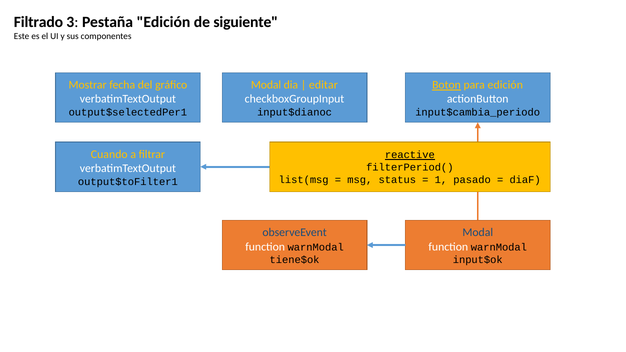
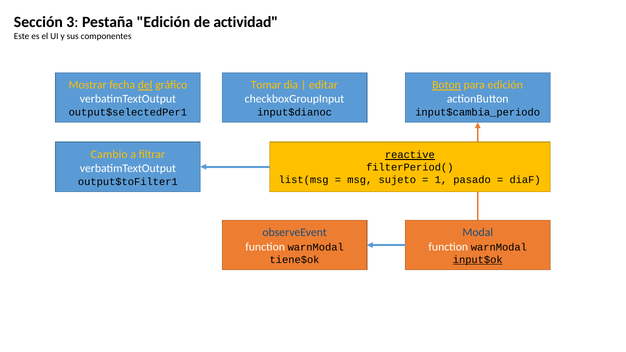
Filtrado: Filtrado -> Sección
siguiente: siguiente -> actividad
del underline: none -> present
Modal at (266, 85): Modal -> Tomar
Cuando: Cuando -> Cambio
status: status -> sujeto
input$ok underline: none -> present
